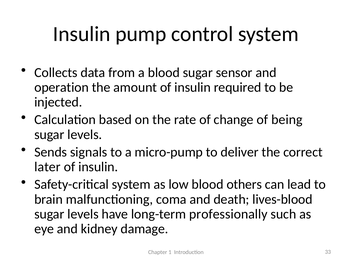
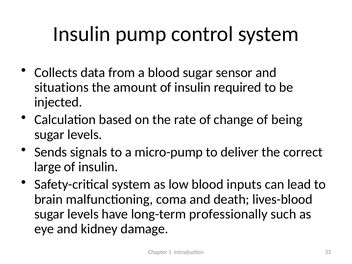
operation: operation -> situations
later: later -> large
others: others -> inputs
